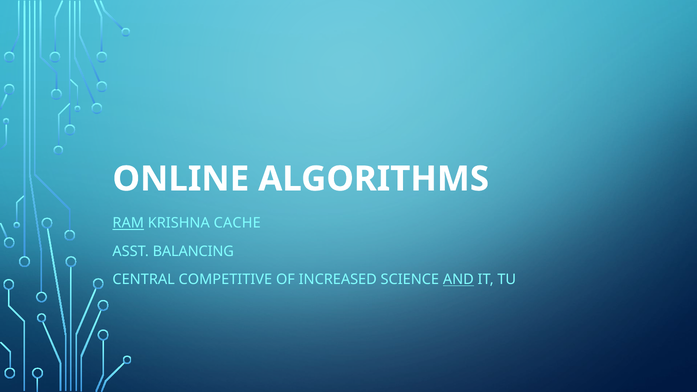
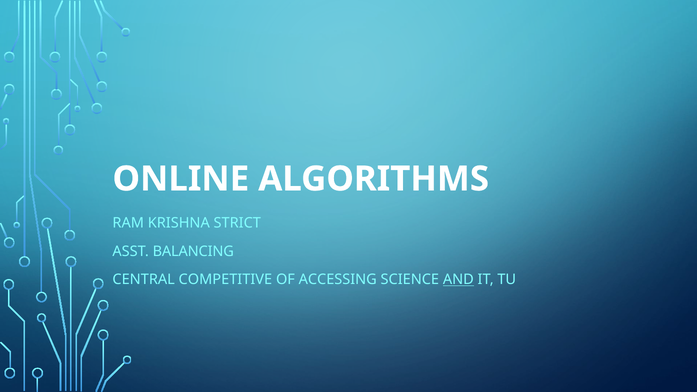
RAM underline: present -> none
CACHE: CACHE -> STRICT
INCREASED: INCREASED -> ACCESSING
